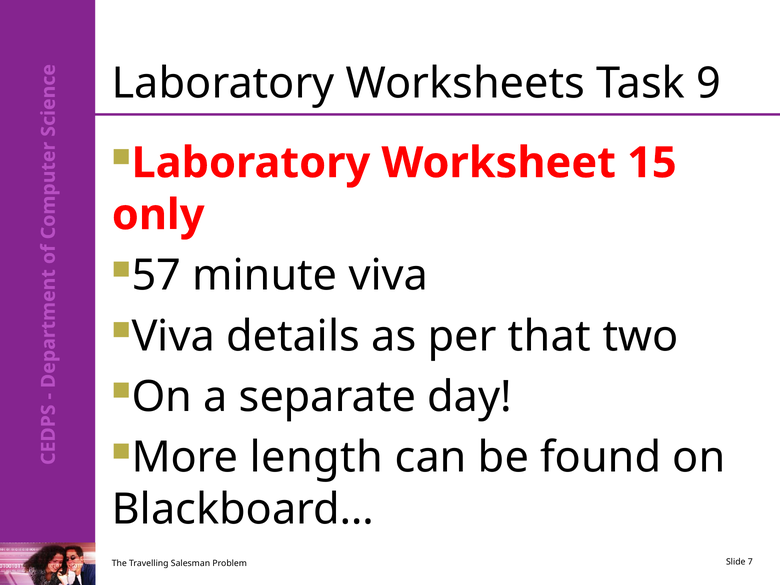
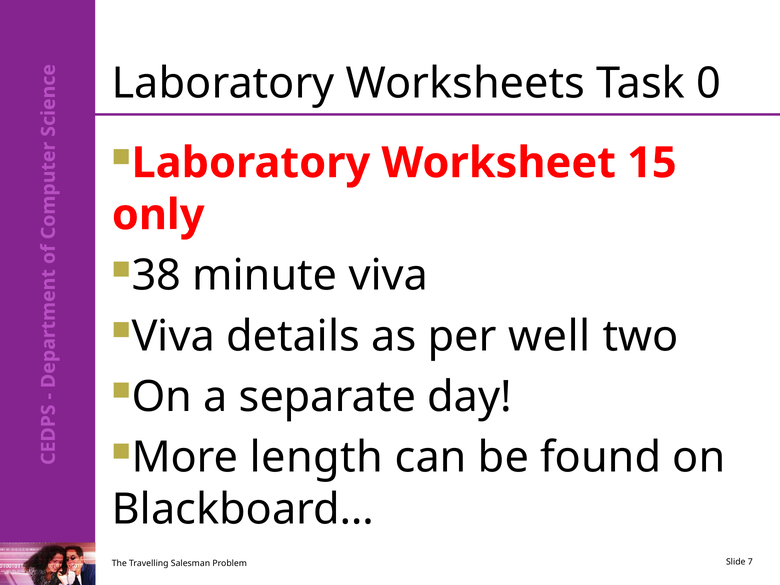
9: 9 -> 0
57: 57 -> 38
that: that -> well
